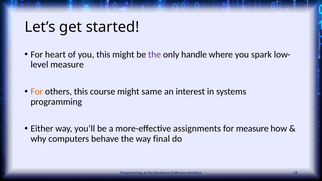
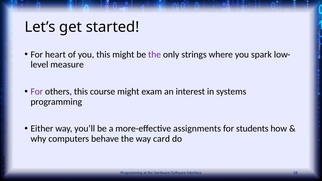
handle: handle -> strings
For at (37, 92) colour: orange -> purple
same: same -> exam
for measure: measure -> students
final: final -> card
